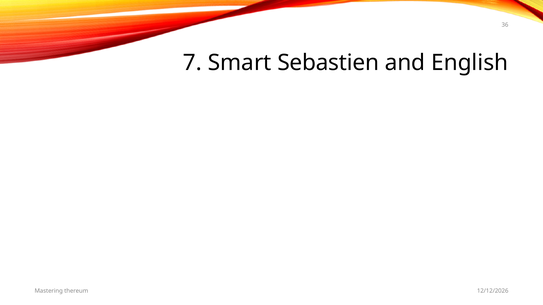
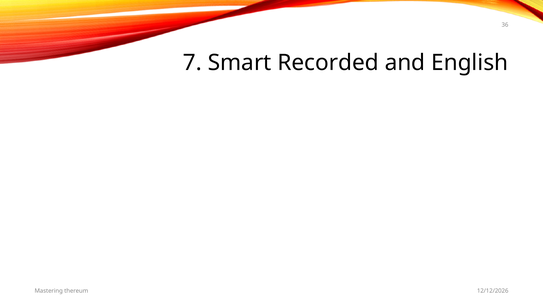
Sebastien: Sebastien -> Recorded
